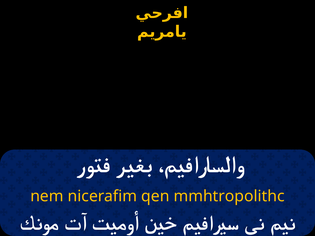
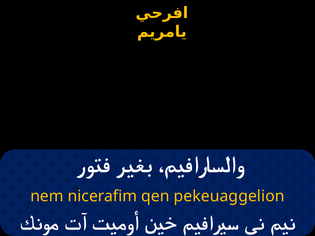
mmhtropolithc: mmhtropolithc -> pekeuaggelion
